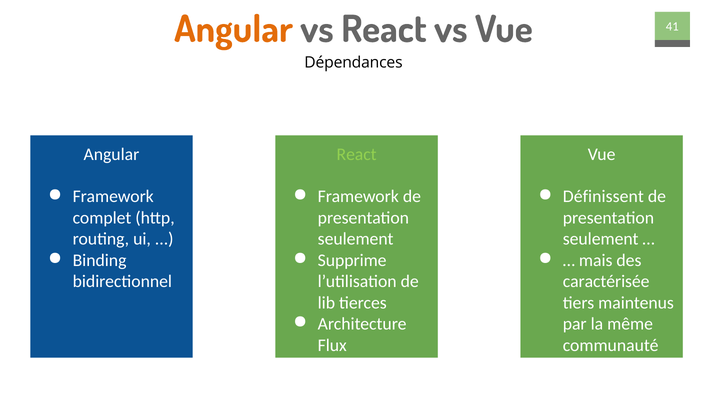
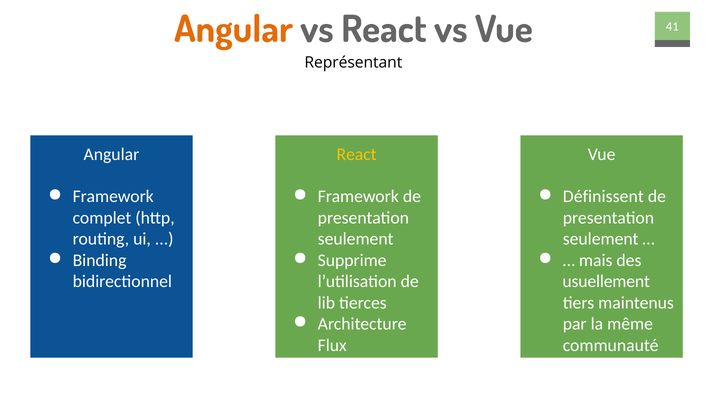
Dépendances: Dépendances -> Représentant
React at (357, 154) colour: light green -> yellow
caractérisée: caractérisée -> usuellement
